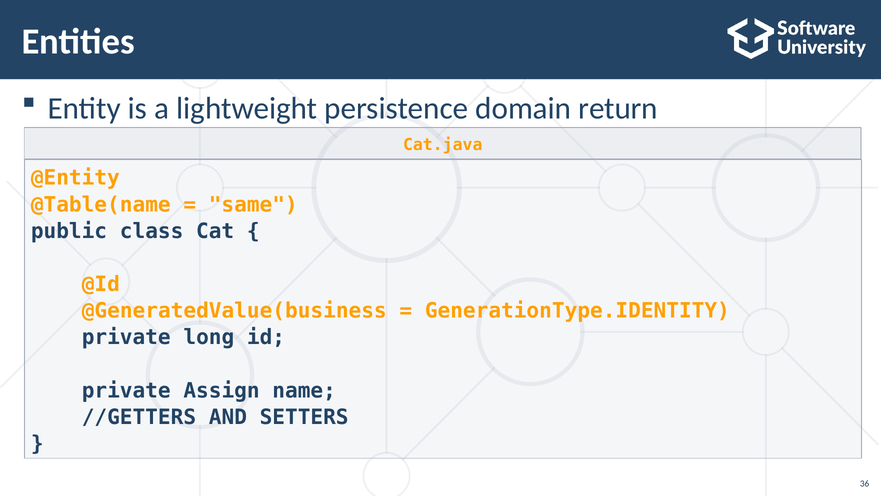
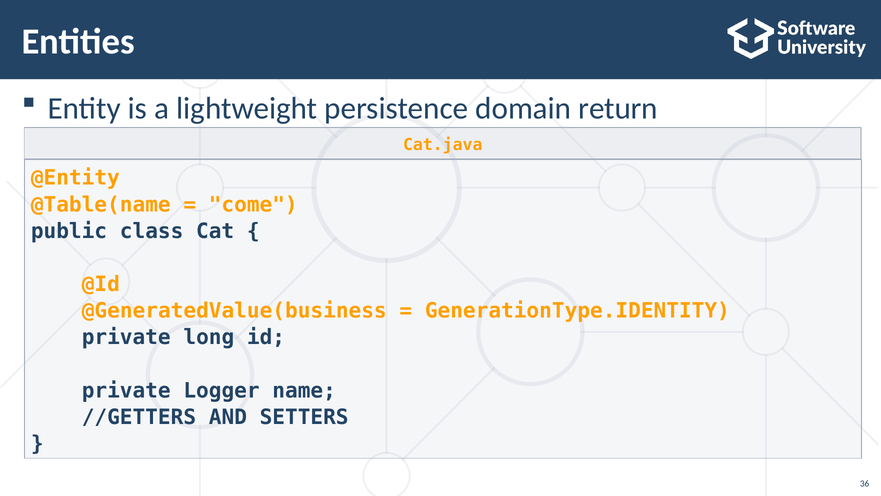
same: same -> come
Assign: Assign -> Logger
